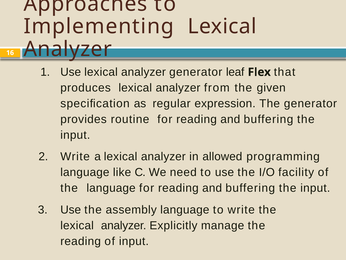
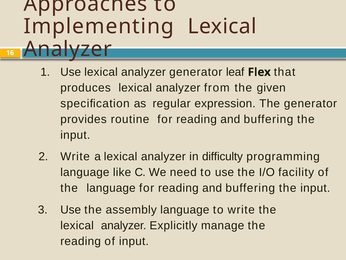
allowed: allowed -> difﬁculty
